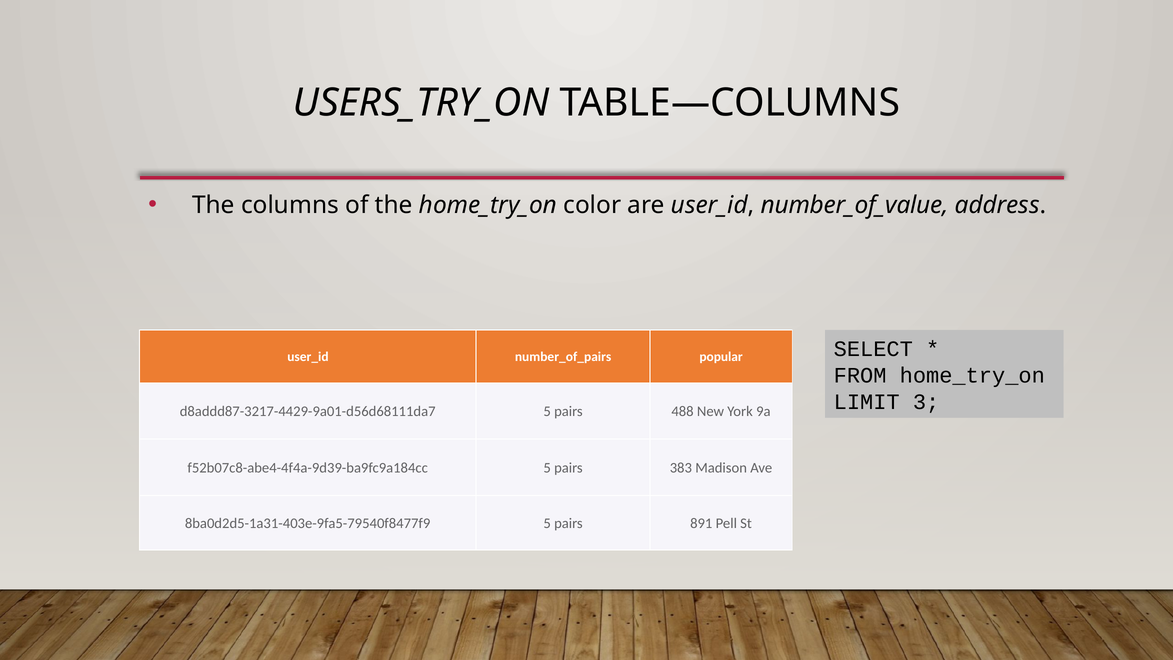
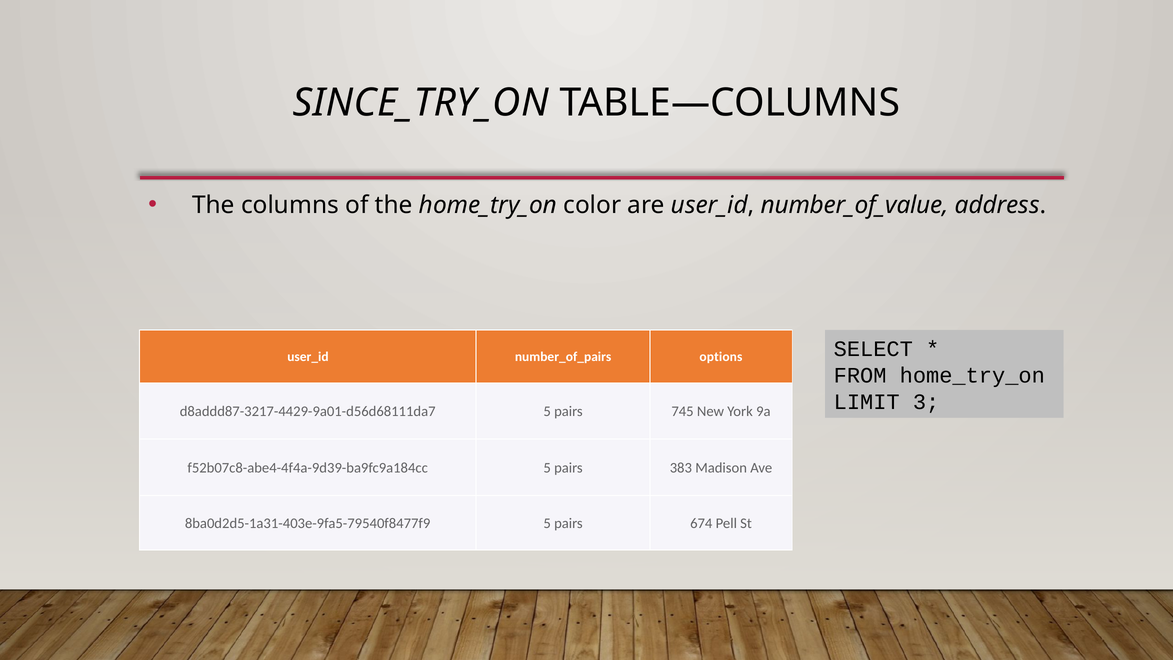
USERS_TRY_ON: USERS_TRY_ON -> SINCE_TRY_ON
popular: popular -> options
488: 488 -> 745
891: 891 -> 674
